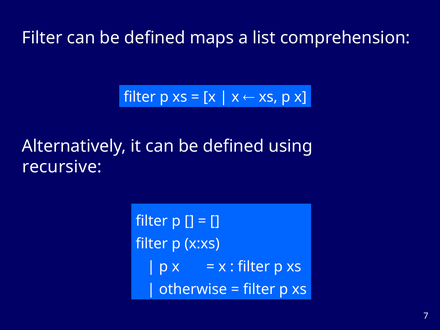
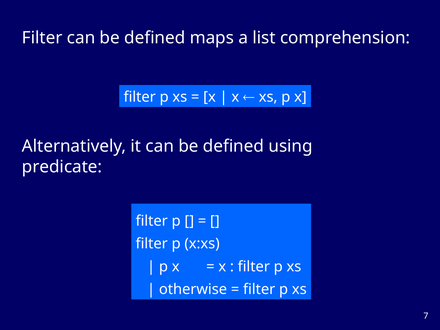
recursive: recursive -> predicate
